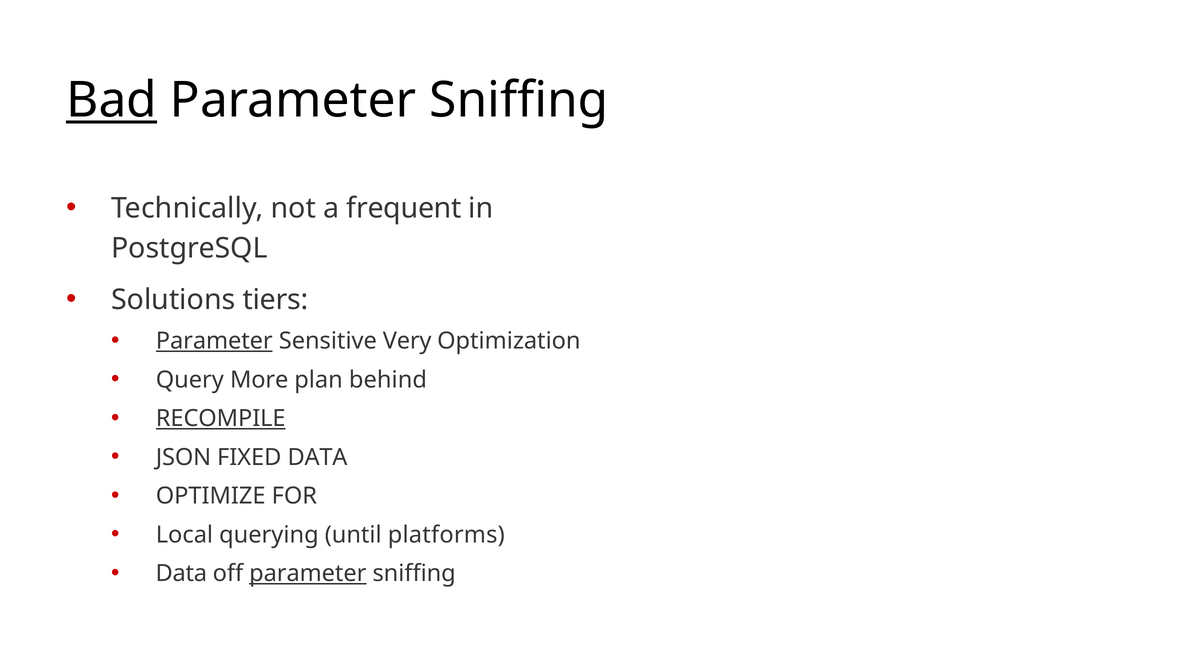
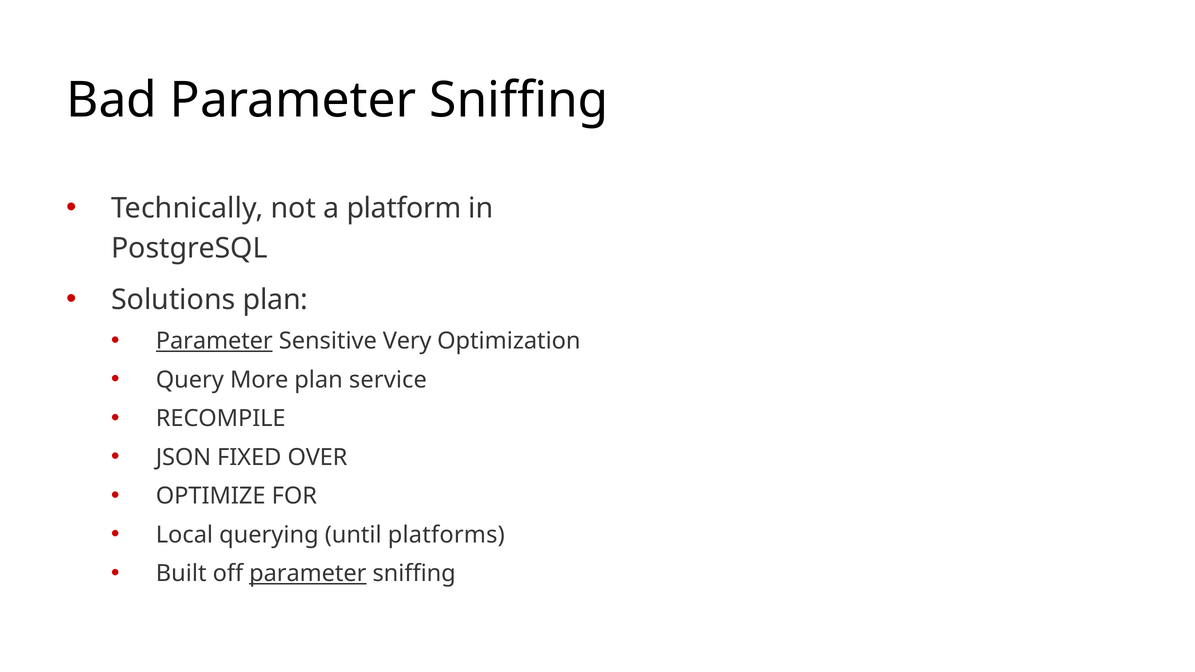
Bad underline: present -> none
frequent: frequent -> platform
Solutions tiers: tiers -> plan
behind: behind -> service
RECOMPILE underline: present -> none
FIXED DATA: DATA -> OVER
Data at (181, 574): Data -> Built
